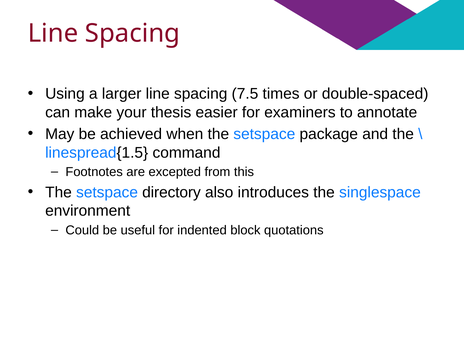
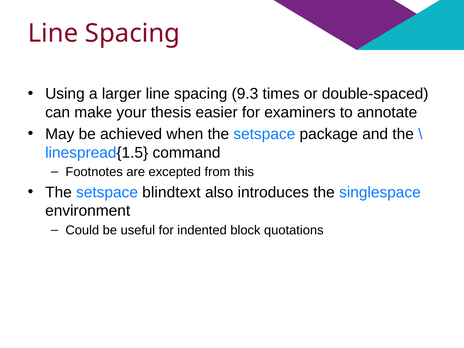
7.5: 7.5 -> 9.3
directory: directory -> blindtext
